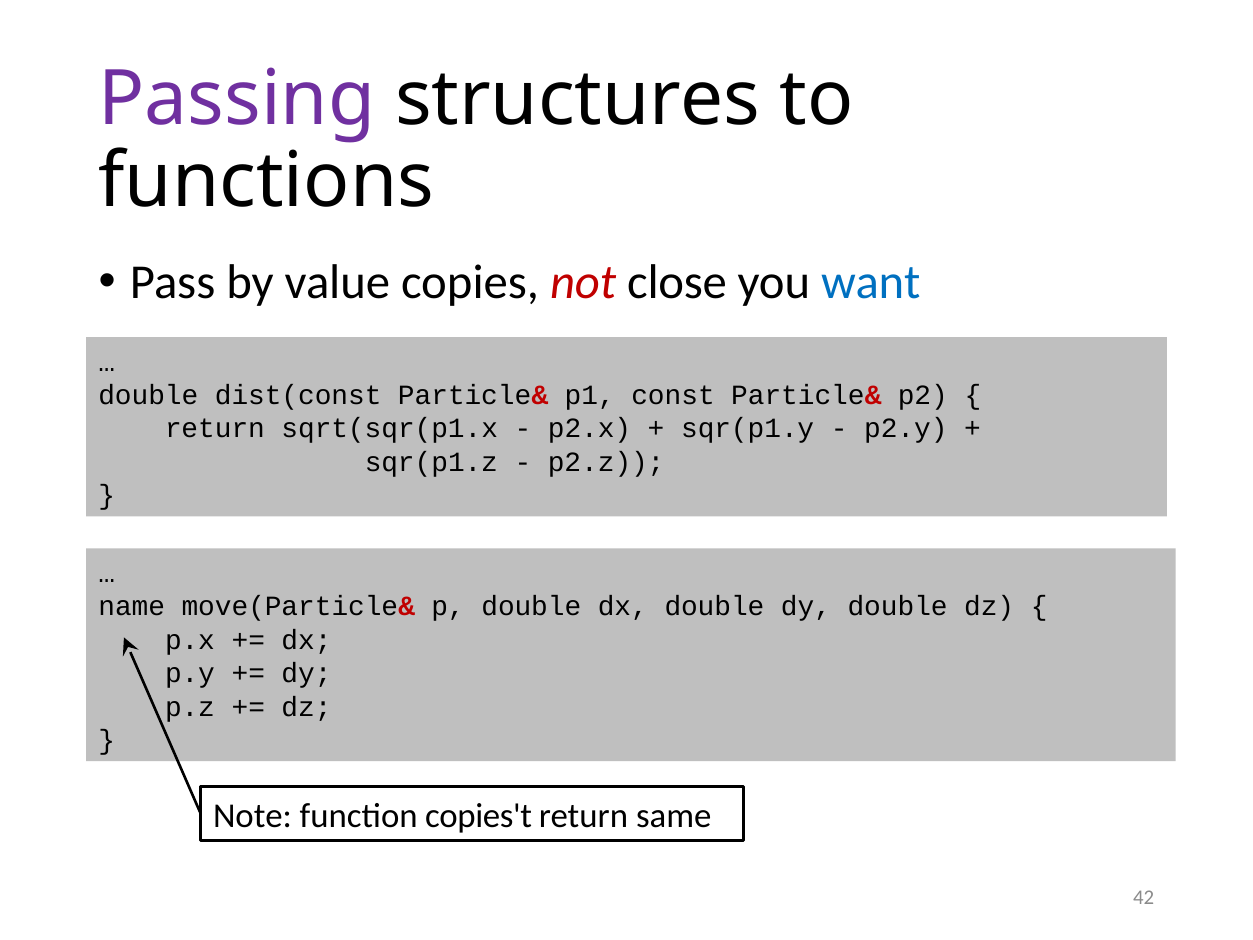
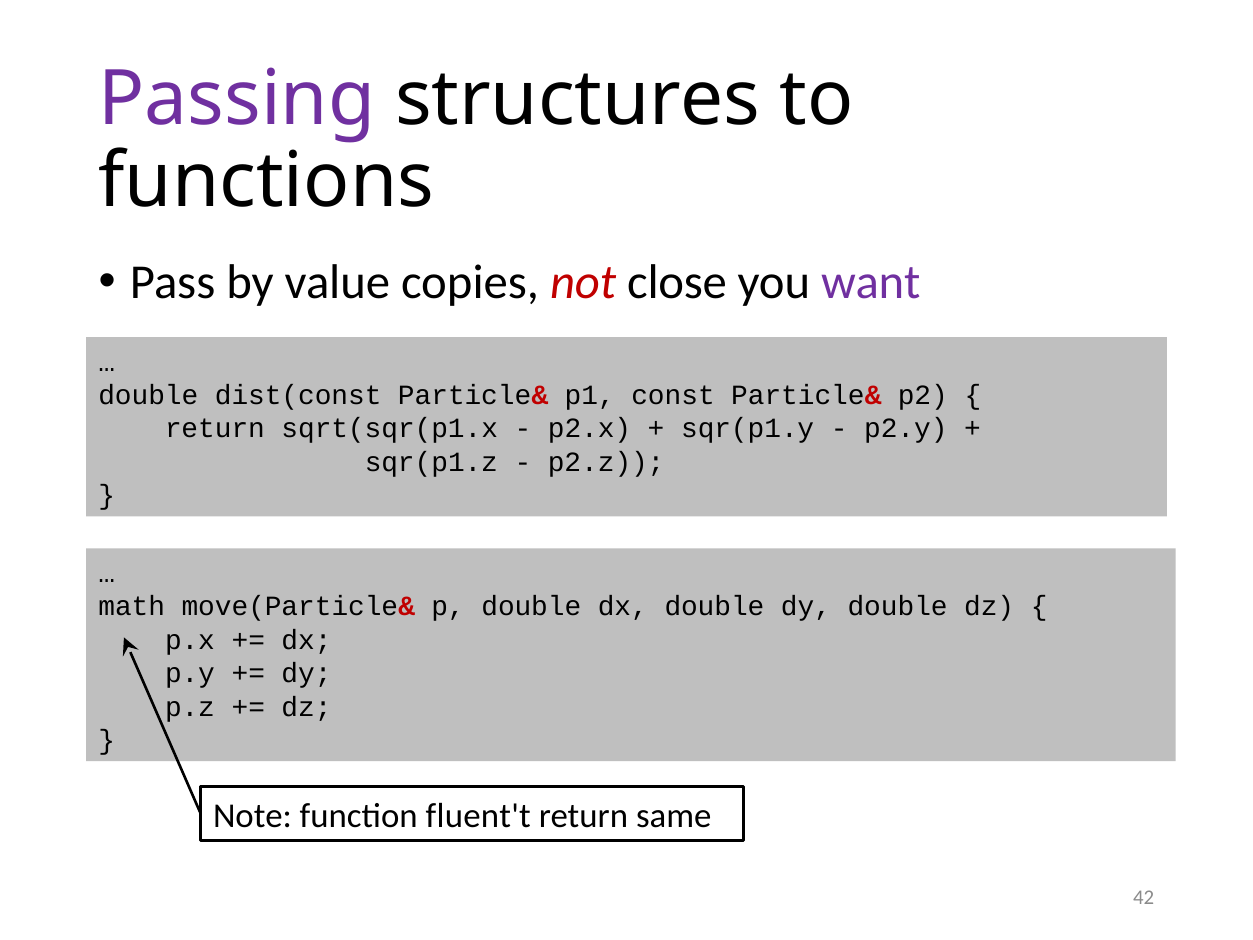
want colour: blue -> purple
name: name -> math
copies't: copies't -> fluent't
